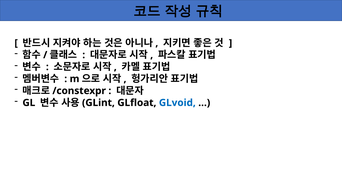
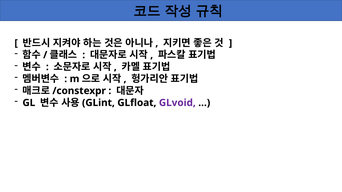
GLvoid colour: blue -> purple
